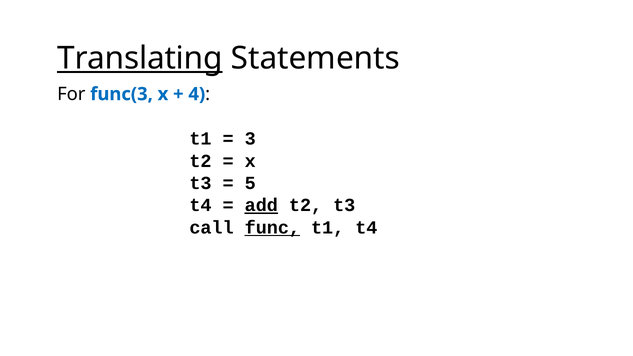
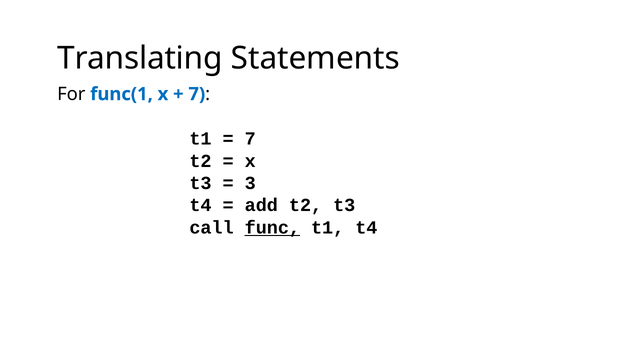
Translating underline: present -> none
func(3: func(3 -> func(1
4 at (197, 94): 4 -> 7
3 at (250, 139): 3 -> 7
5: 5 -> 3
add underline: present -> none
